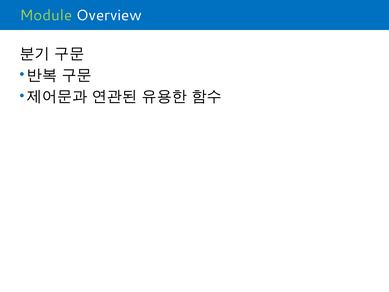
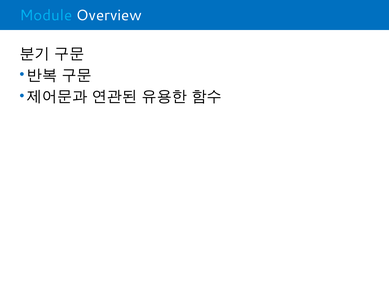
Module colour: light green -> light blue
